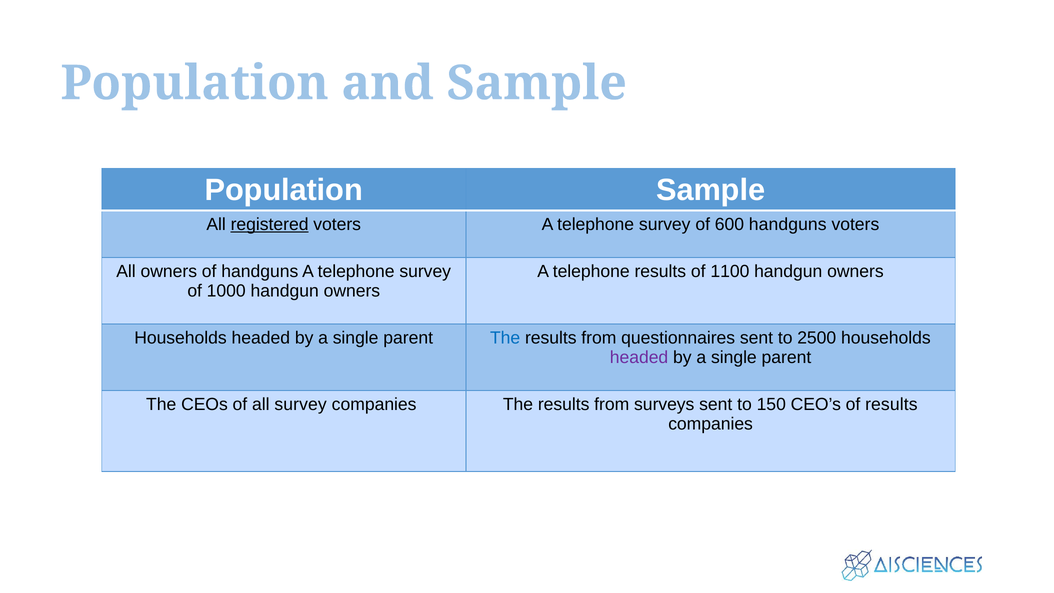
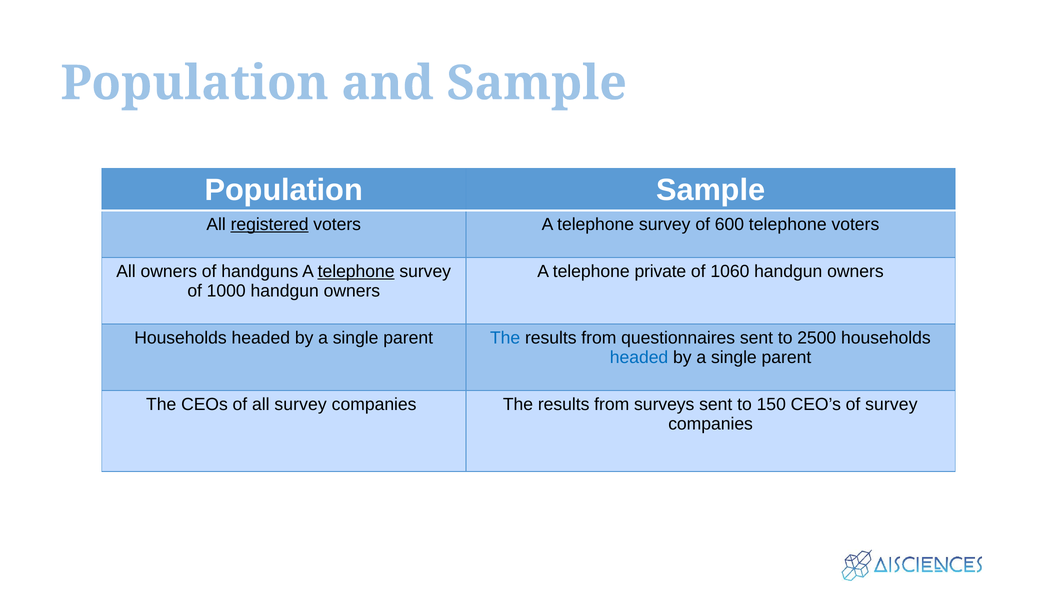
600 handguns: handguns -> telephone
telephone at (356, 271) underline: none -> present
telephone results: results -> private
1100: 1100 -> 1060
headed at (639, 357) colour: purple -> blue
of results: results -> survey
